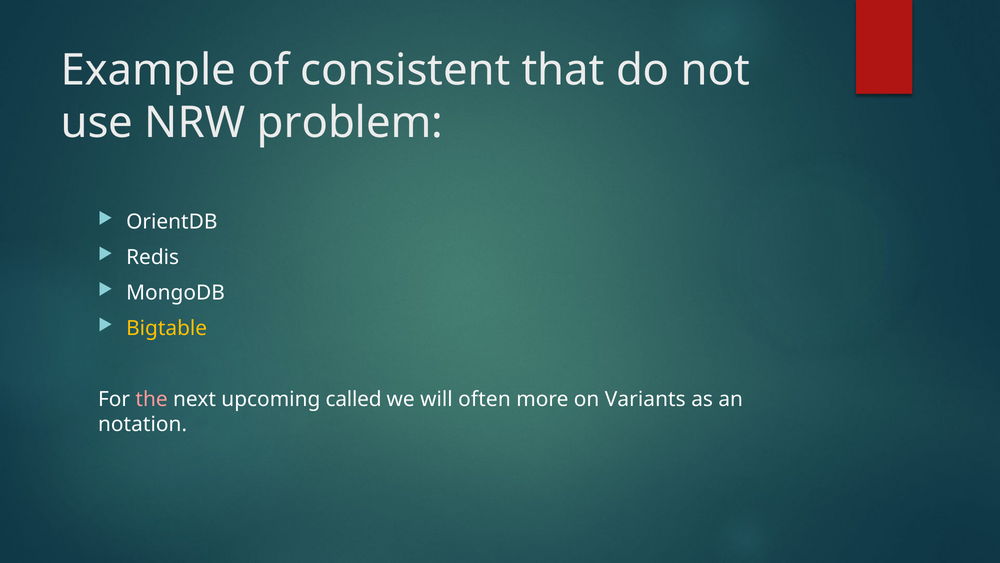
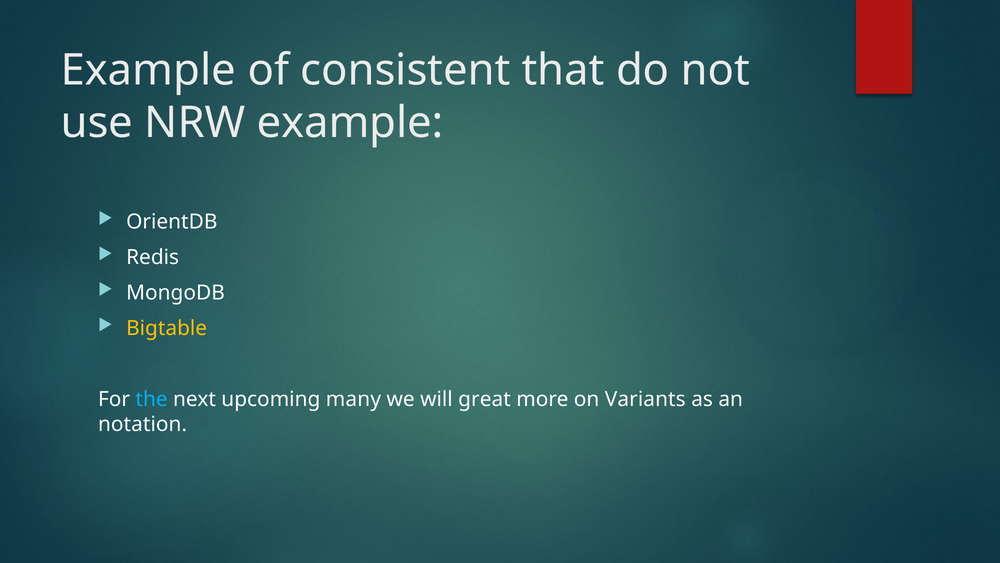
NRW problem: problem -> example
the colour: pink -> light blue
called: called -> many
often: often -> great
